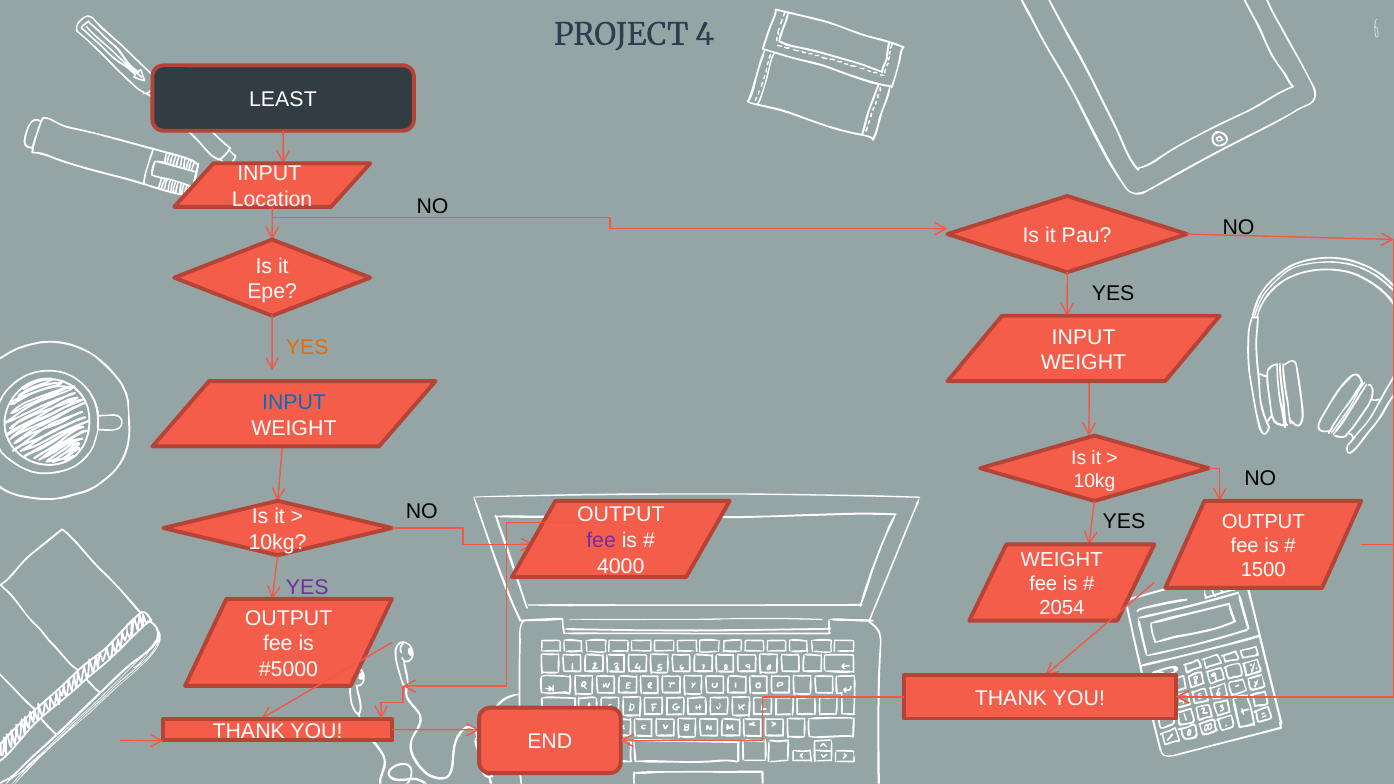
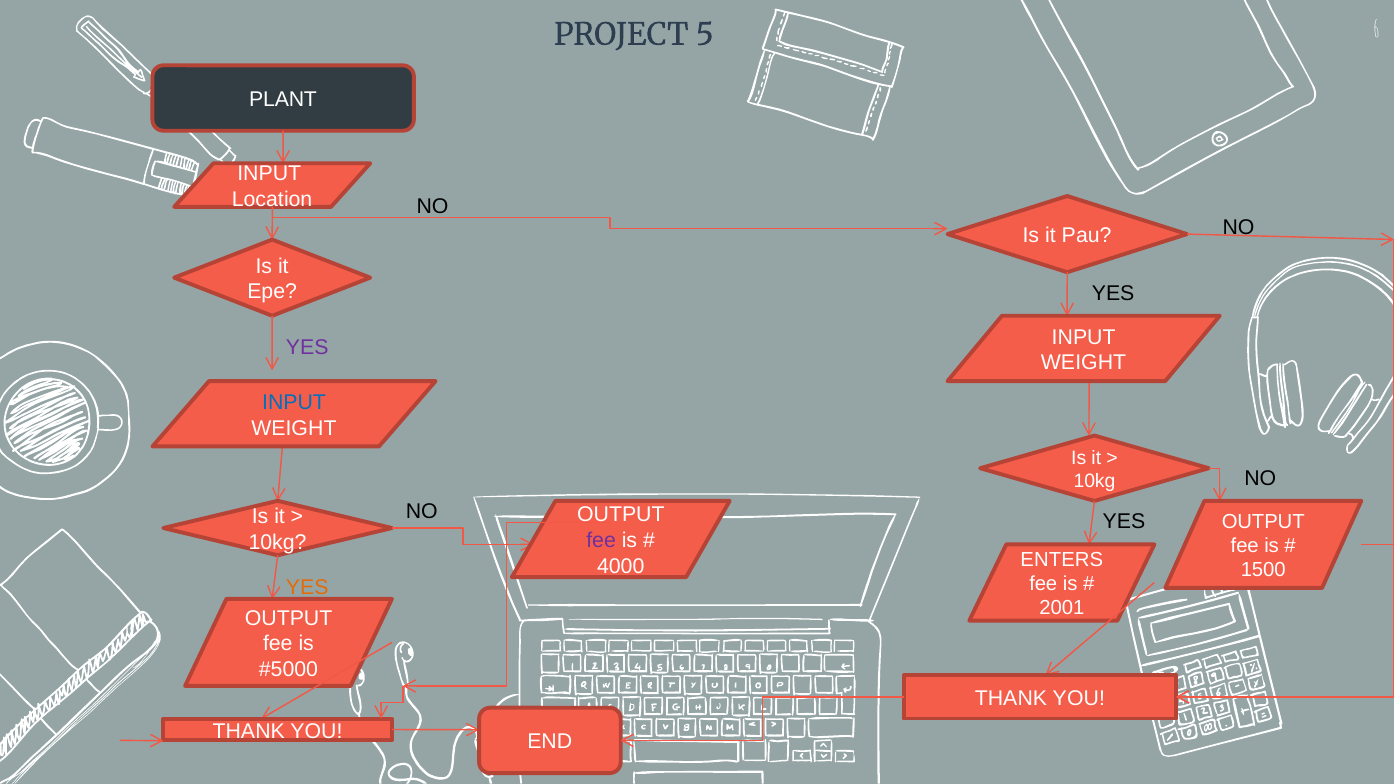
4: 4 -> 5
LEAST: LEAST -> PLANT
YES at (307, 348) colour: orange -> purple
WEIGHT at (1062, 560): WEIGHT -> ENTERS
YES at (307, 587) colour: purple -> orange
2054: 2054 -> 2001
